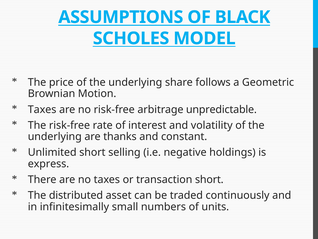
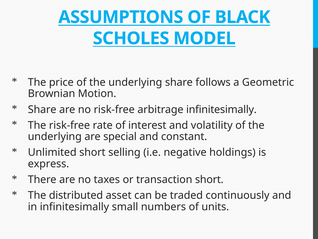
Taxes at (42, 109): Taxes -> Share
arbitrage unpredictable: unpredictable -> infinitesimally
thanks: thanks -> special
